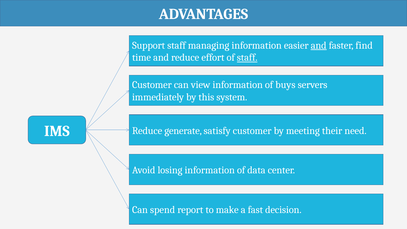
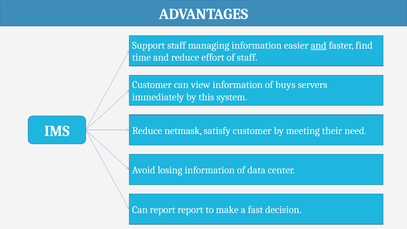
staff at (247, 58) underline: present -> none
generate: generate -> netmask
Can spend: spend -> report
